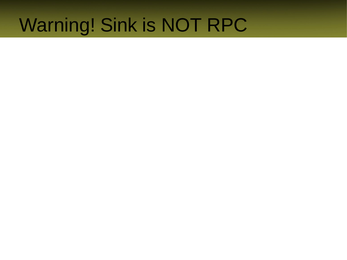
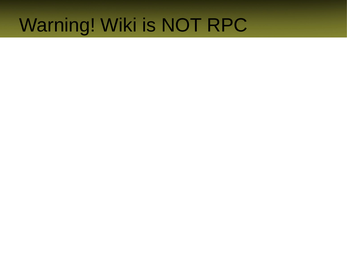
Sink: Sink -> Wiki
